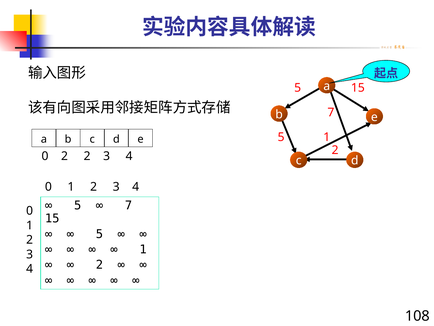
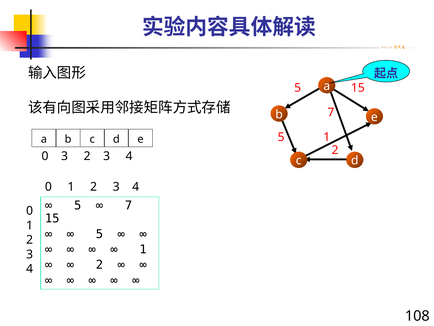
0 2: 2 -> 3
